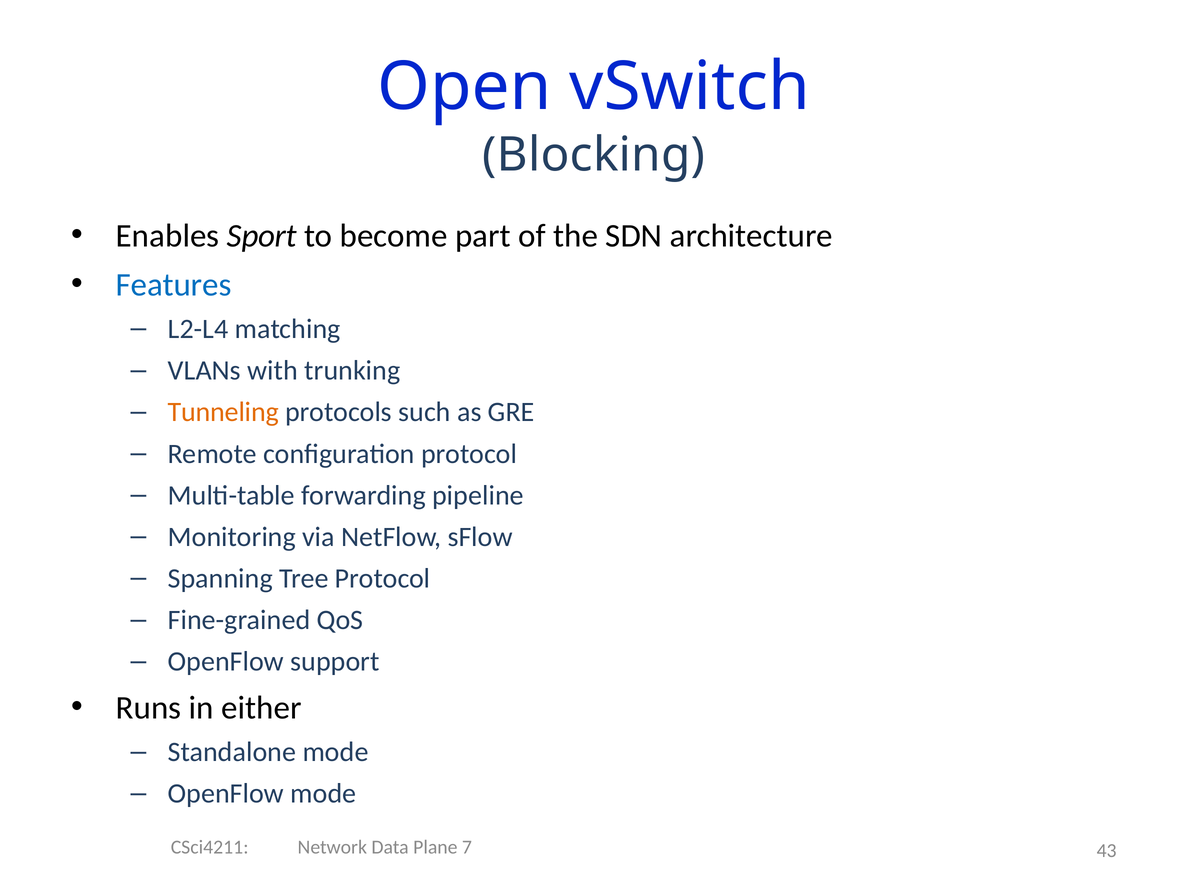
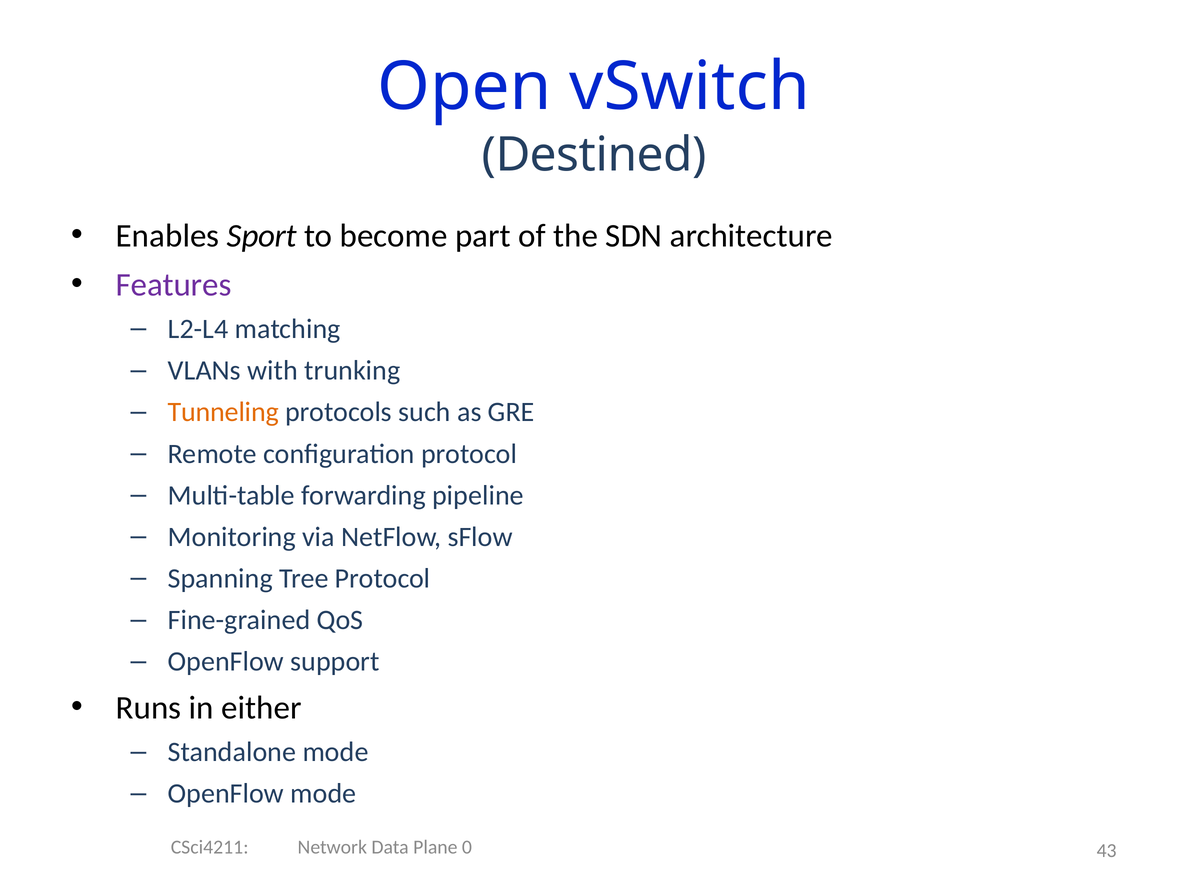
Blocking: Blocking -> Destined
Features colour: blue -> purple
7: 7 -> 0
